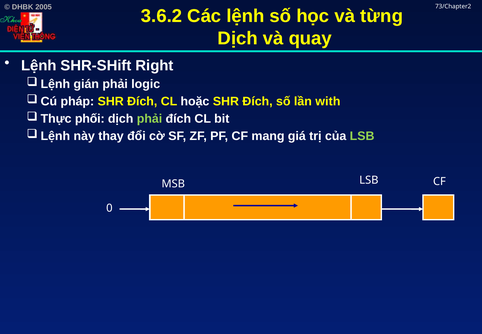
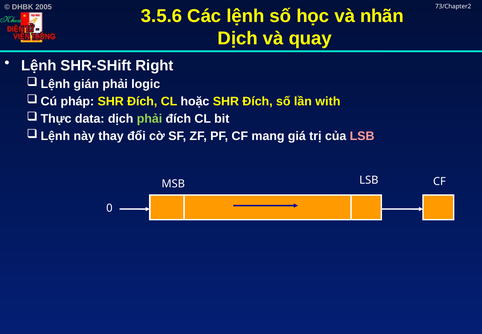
3.6.2: 3.6.2 -> 3.5.6
từng: từng -> nhãn
phối: phối -> data
LSB at (362, 136) colour: light green -> pink
